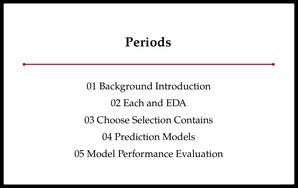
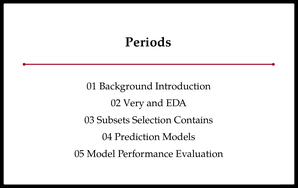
Each: Each -> Very
Choose: Choose -> Subsets
